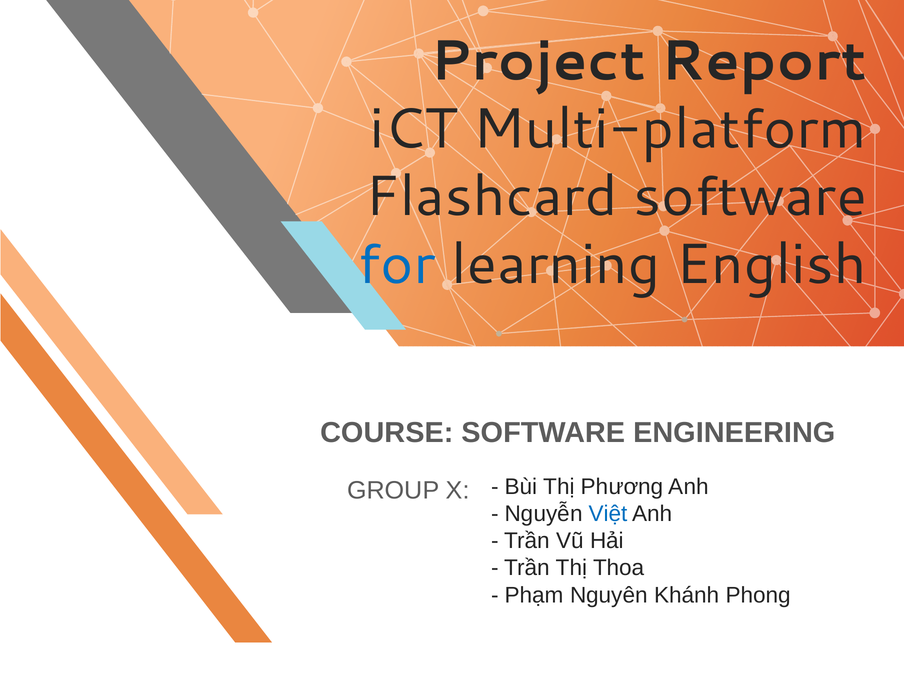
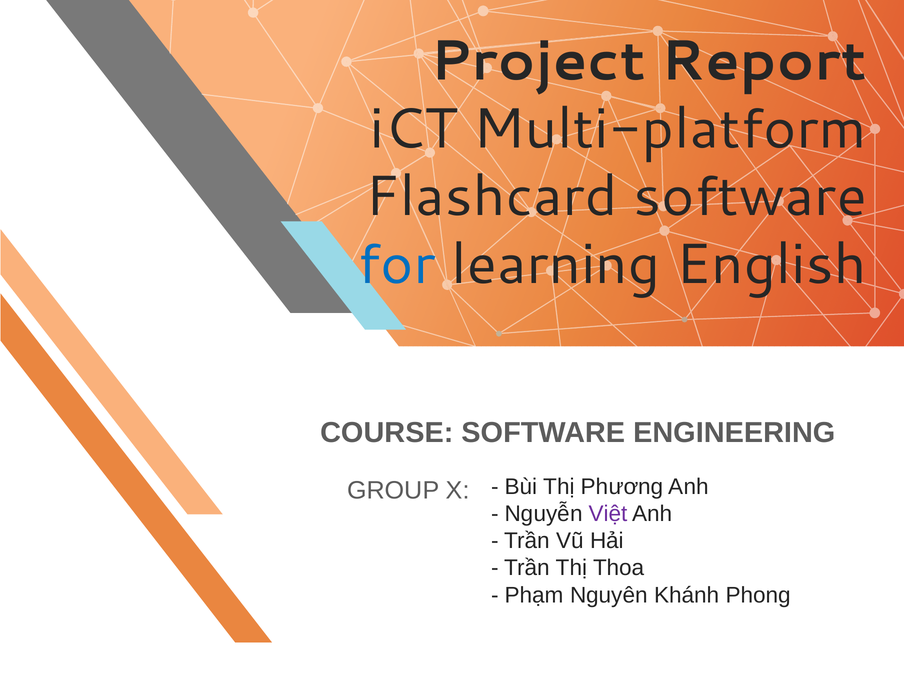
Việt colour: blue -> purple
